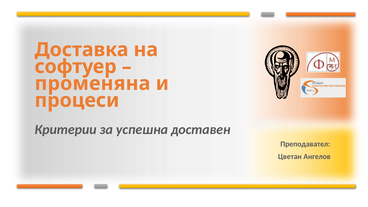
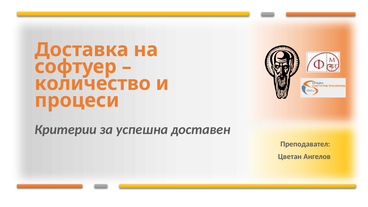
променяна: променяна -> количество
